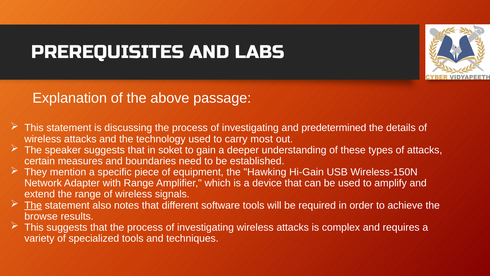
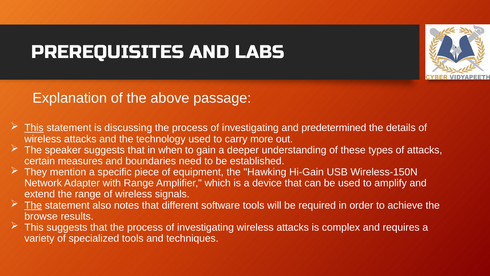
This at (34, 128) underline: none -> present
most: most -> more
soket: soket -> when
